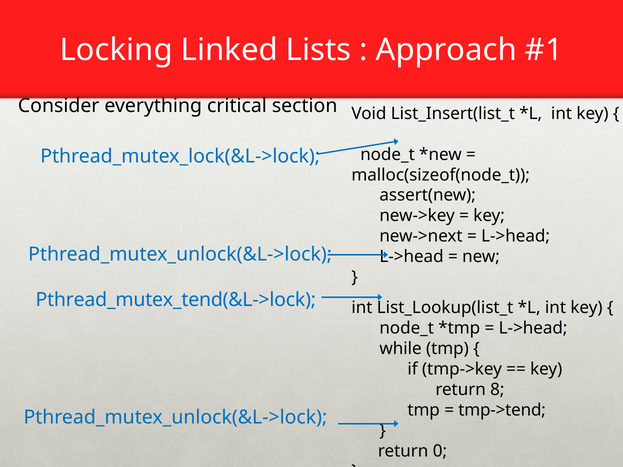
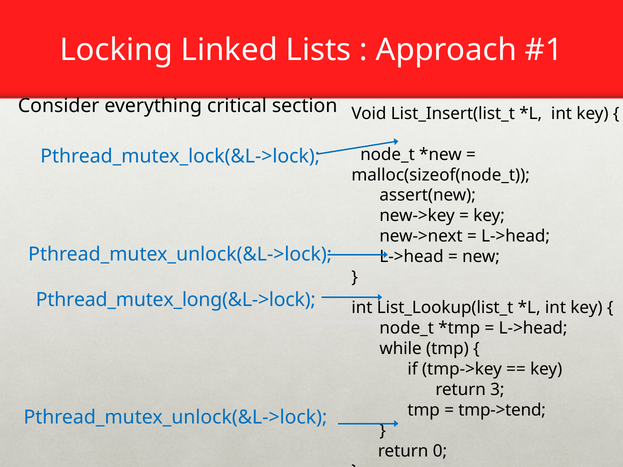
Pthread_mutex_tend(&L->lock: Pthread_mutex_tend(&L->lock -> Pthread_mutex_long(&L->lock
8: 8 -> 3
